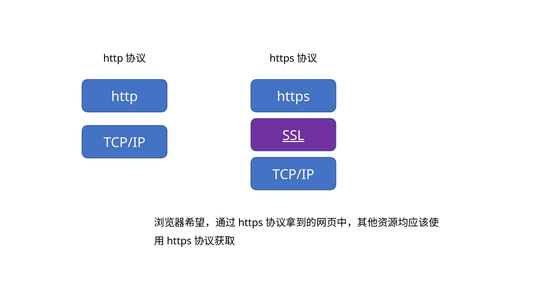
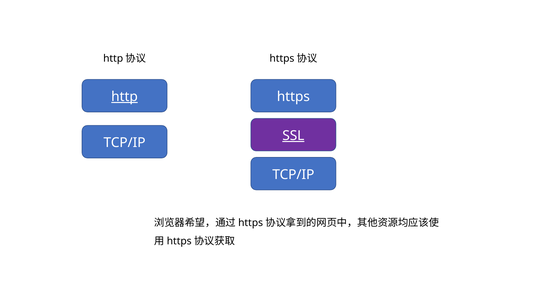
http underline: none -> present
